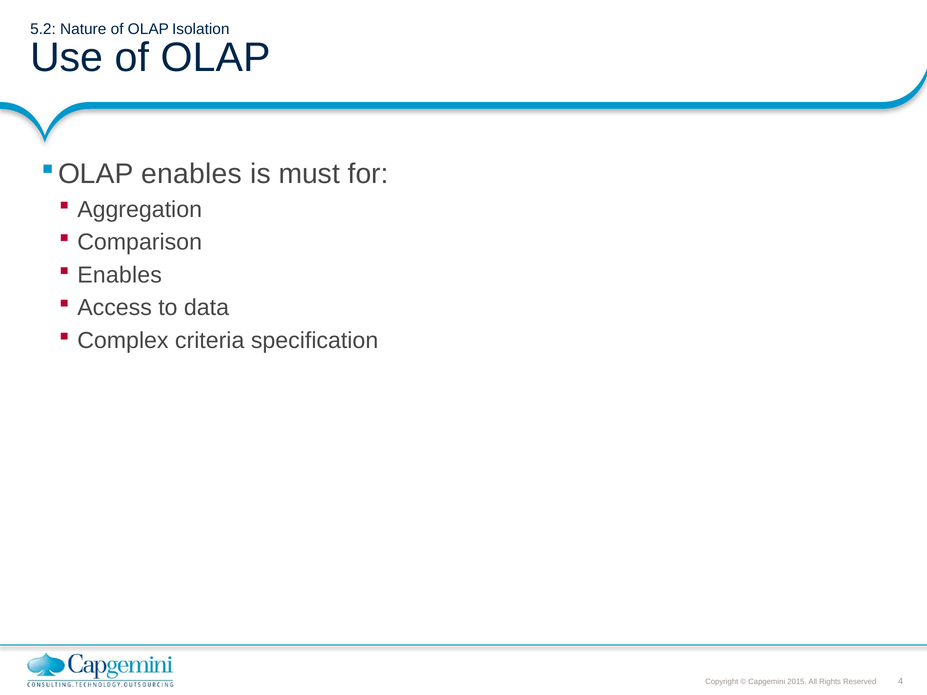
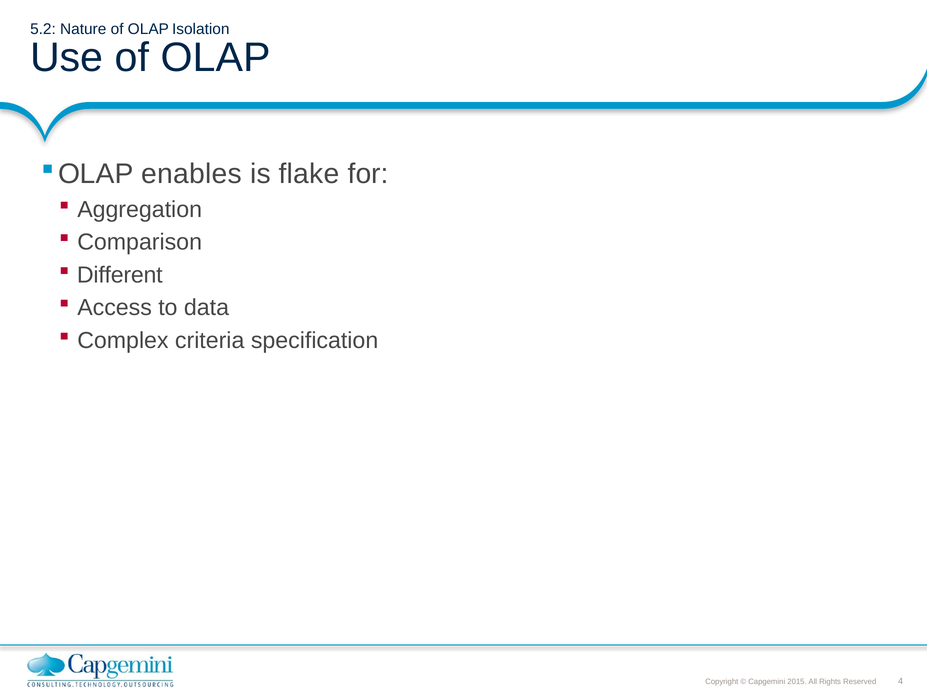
must: must -> flake
Enables at (120, 275): Enables -> Different
